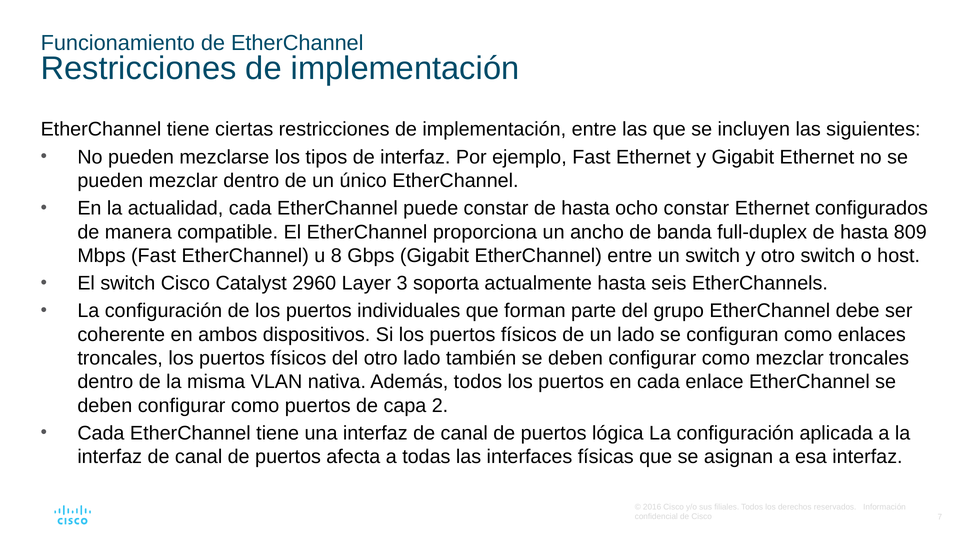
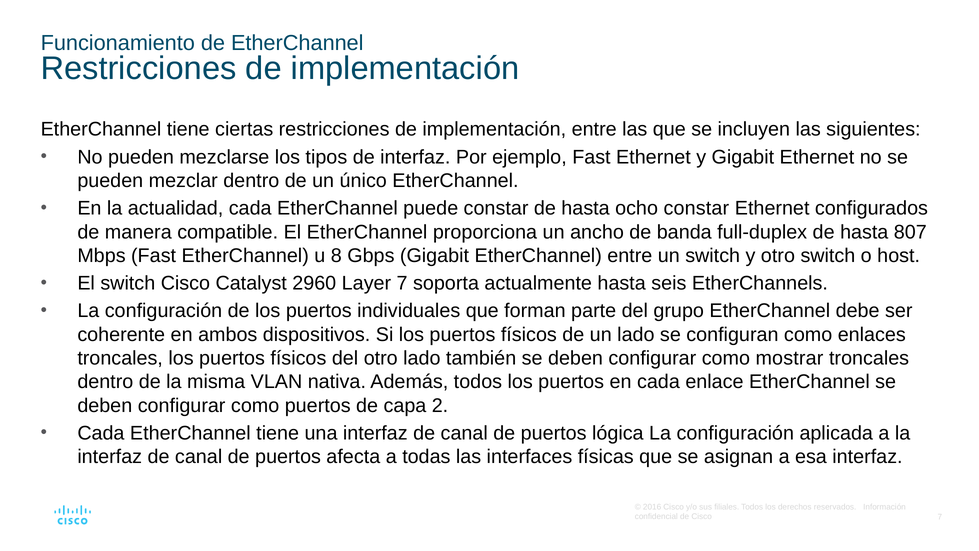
809: 809 -> 807
Layer 3: 3 -> 7
como mezclar: mezclar -> mostrar
